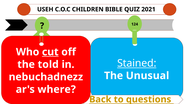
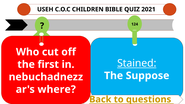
cut underline: present -> none
told: told -> first
Unusual: Unusual -> Suppose
